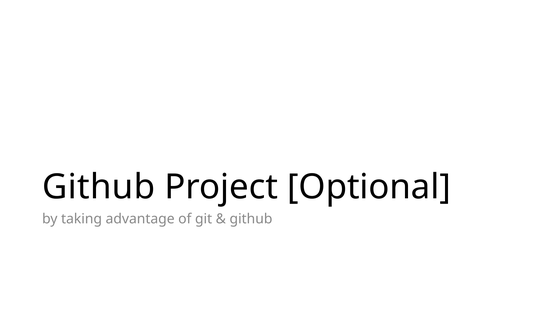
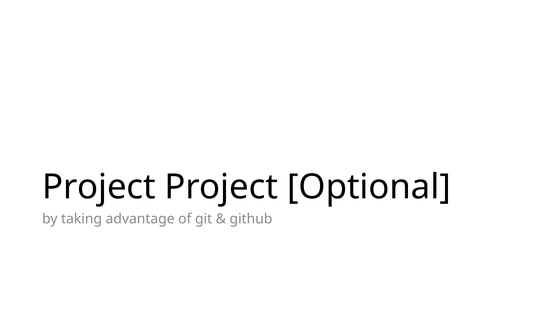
Github at (99, 187): Github -> Project
